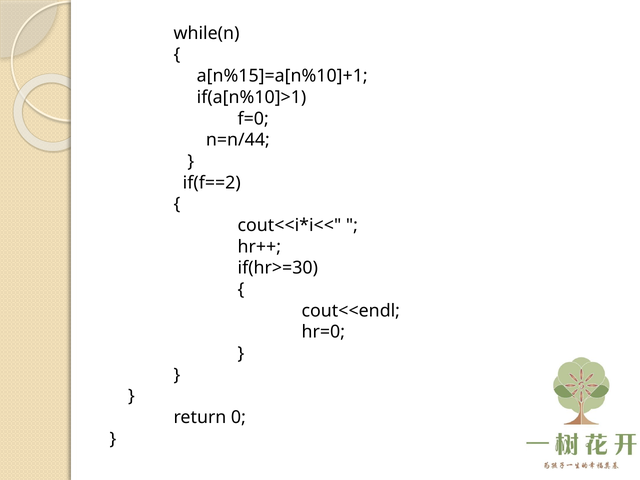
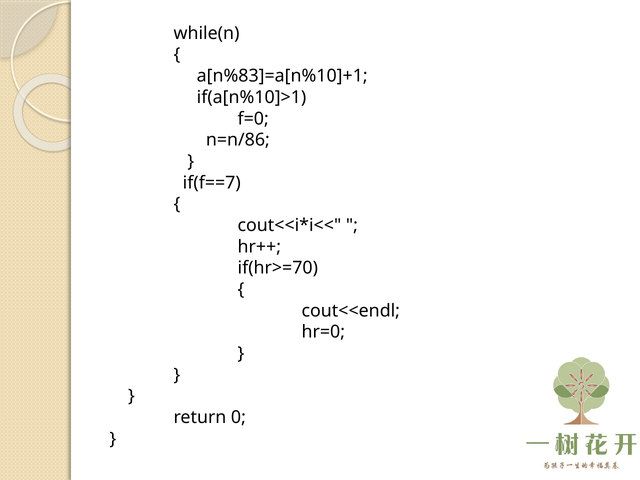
a[n%15]=a[n%10]+1: a[n%15]=a[n%10]+1 -> a[n%83]=a[n%10]+1
n=n/44: n=n/44 -> n=n/86
if(f==2: if(f==2 -> if(f==7
if(hr>=30: if(hr>=30 -> if(hr>=70
